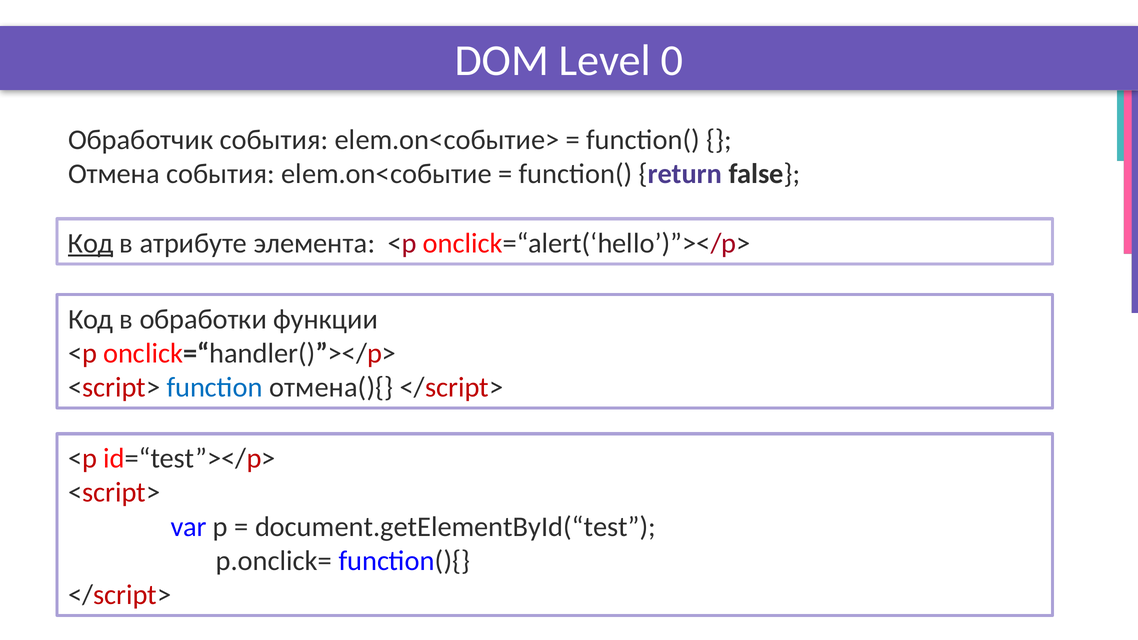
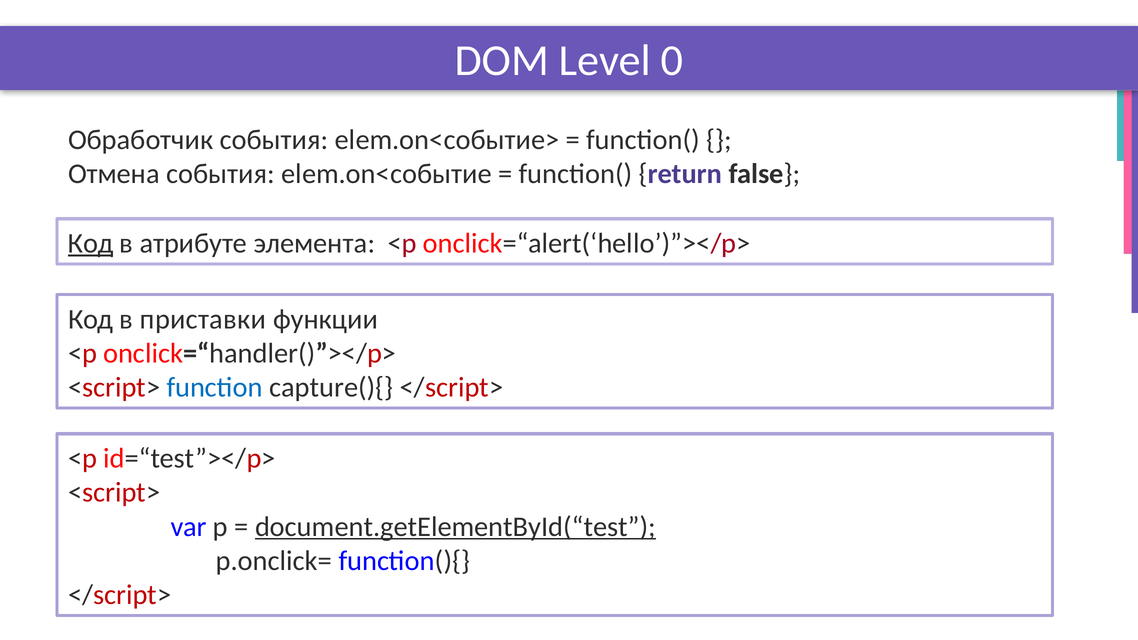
обработки: обработки -> приставки
отмена(){: отмена(){ -> capture(){
document.getElementById(“test underline: none -> present
